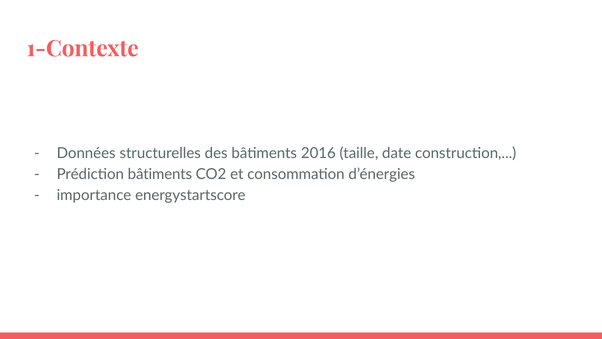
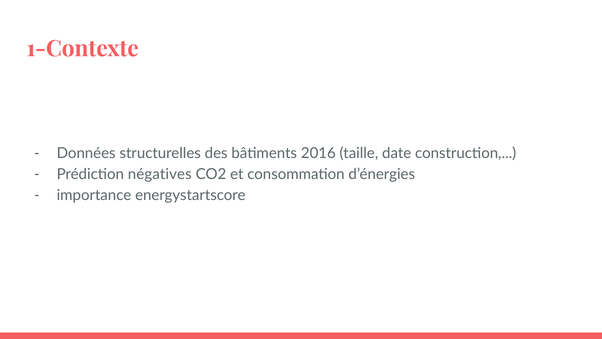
Prédiction bâtiments: bâtiments -> négatives
